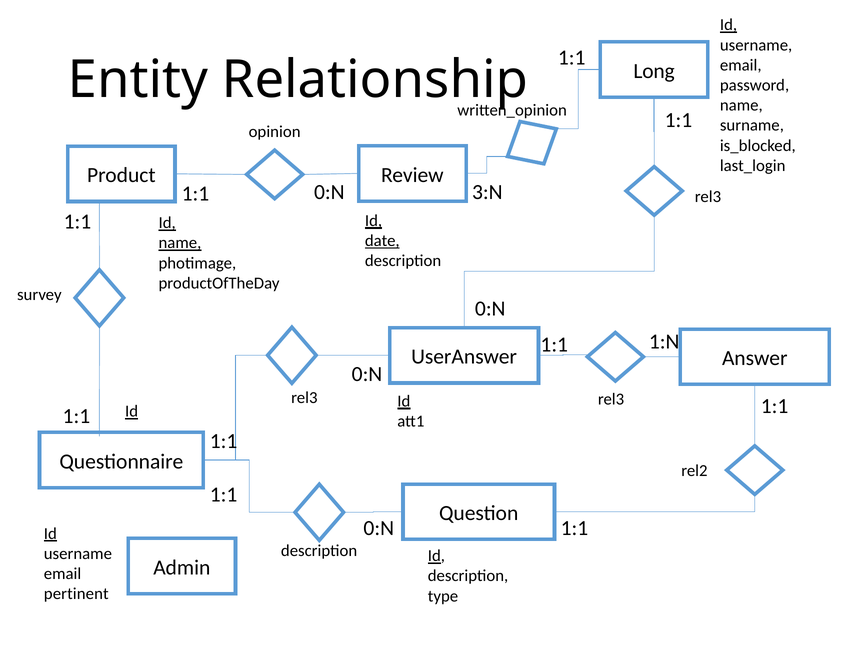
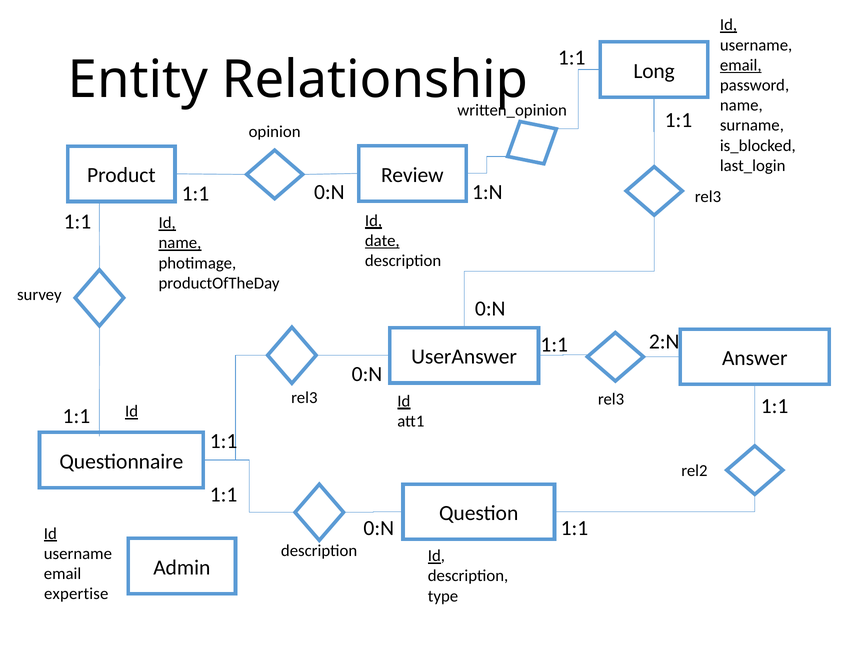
email at (741, 65) underline: none -> present
3:N: 3:N -> 1:N
1:N: 1:N -> 2:N
pertinent: pertinent -> expertise
